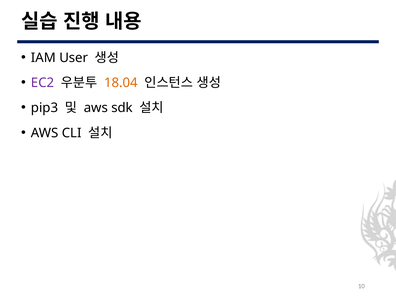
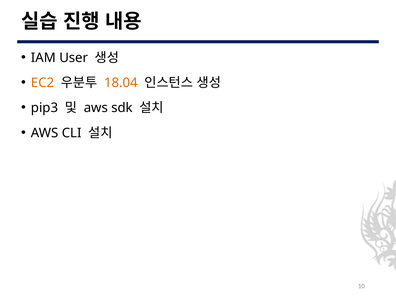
EC2 colour: purple -> orange
